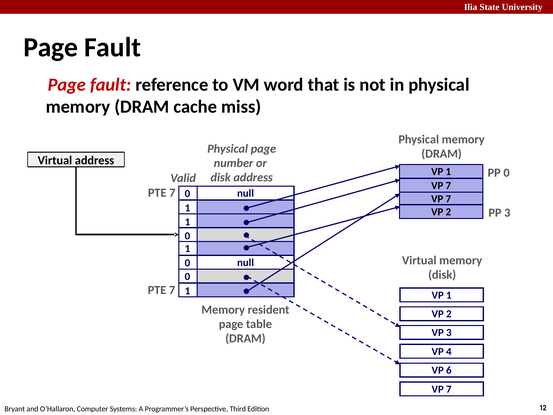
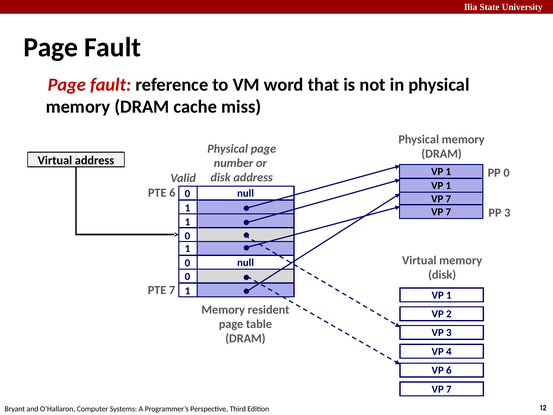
7 at (448, 185): 7 -> 1
7 at (172, 193): 7 -> 6
2 at (448, 212): 2 -> 7
